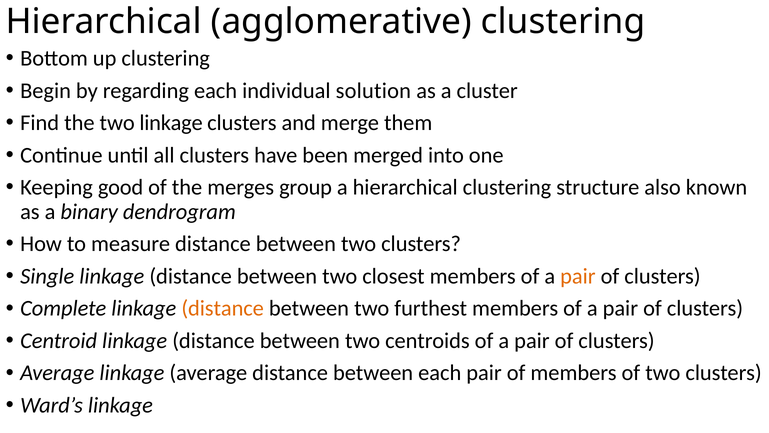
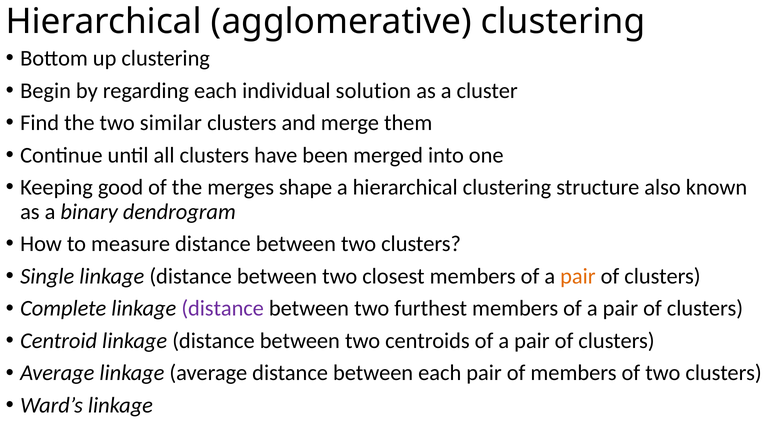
two linkage: linkage -> similar
group: group -> shape
distance at (223, 308) colour: orange -> purple
